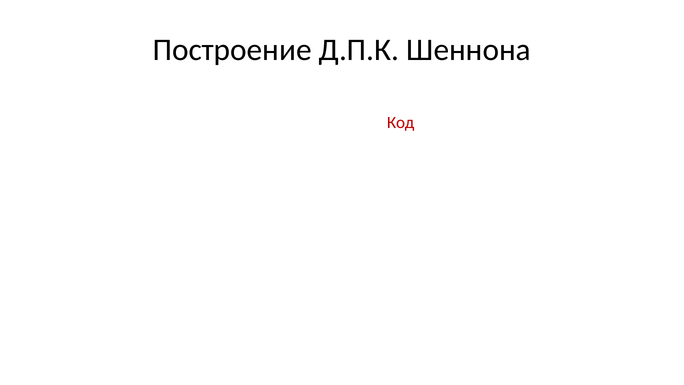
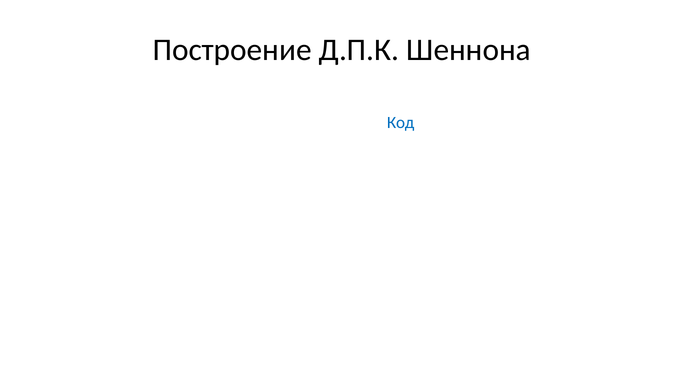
Код colour: red -> blue
